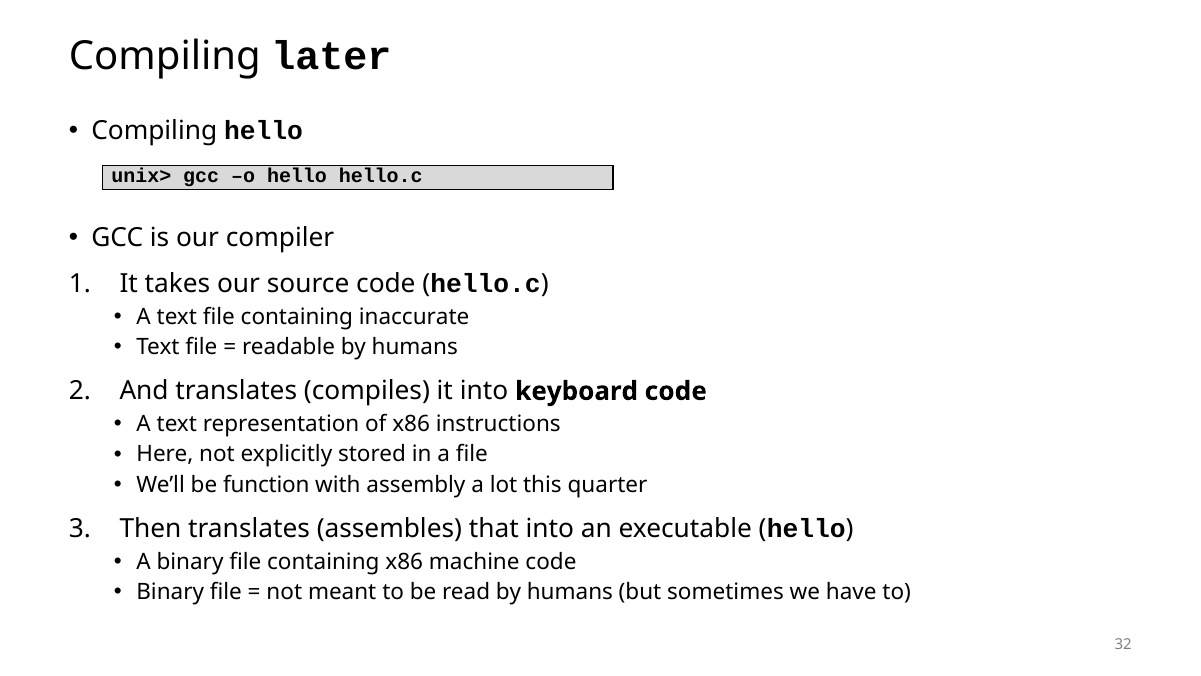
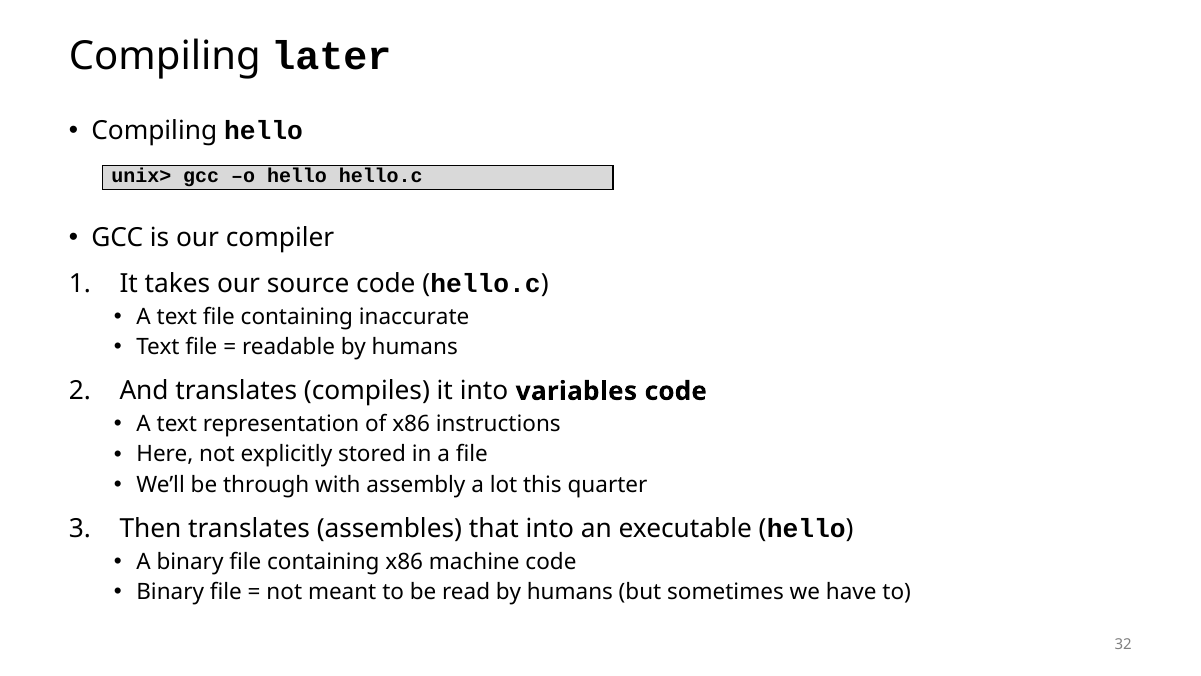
keyboard: keyboard -> variables
function: function -> through
